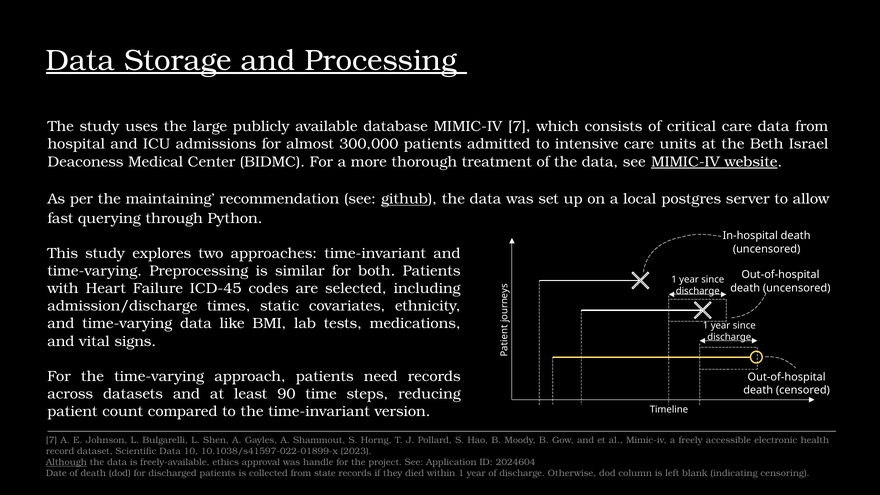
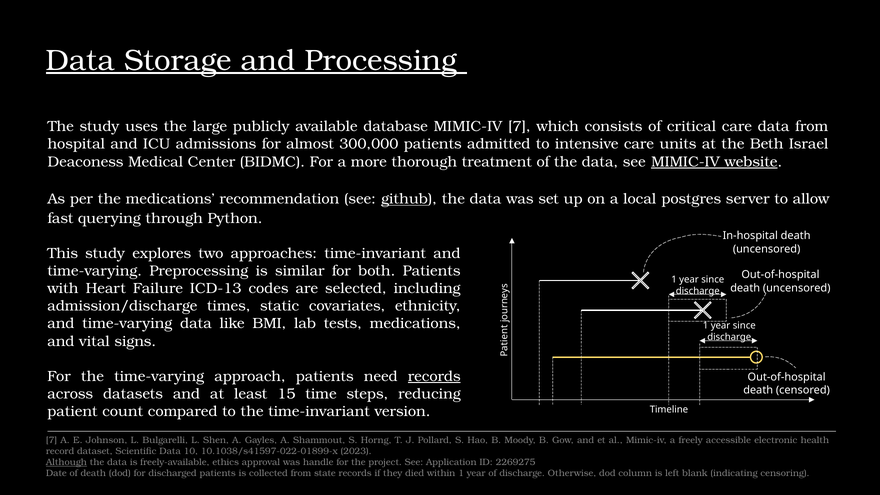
the maintaining: maintaining -> medications
ICD-45: ICD-45 -> ICD-13
records at (434, 376) underline: none -> present
90: 90 -> 15
2024604: 2024604 -> 2269275
